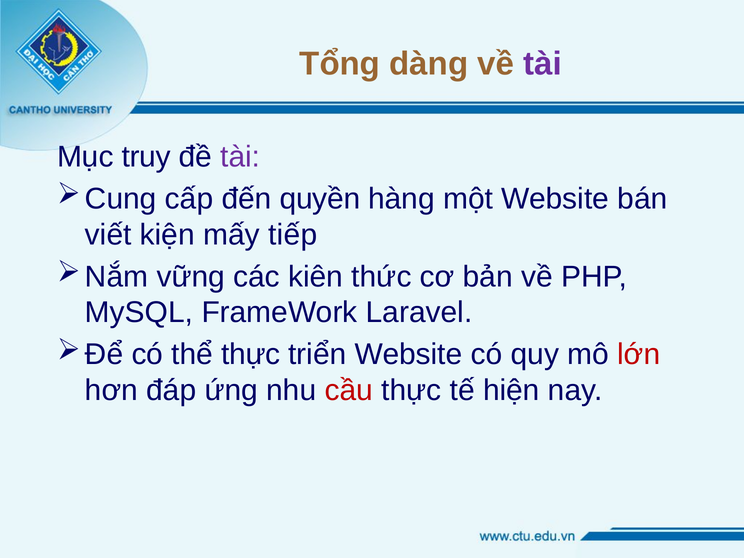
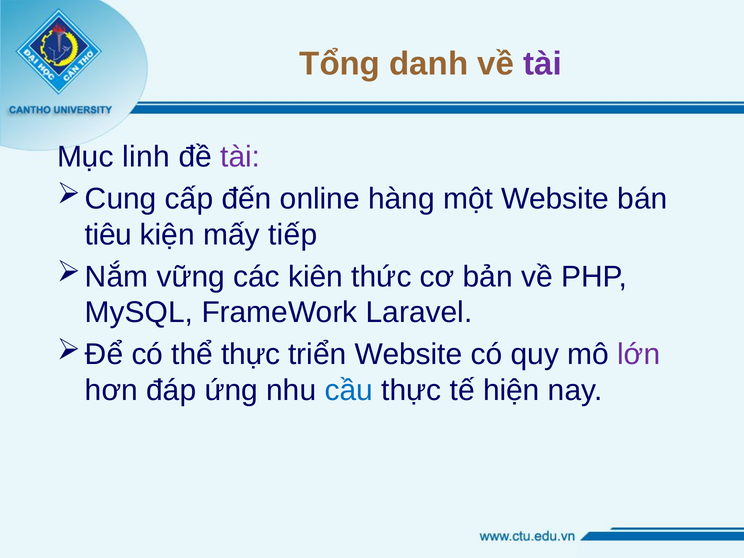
dàng: dàng -> danh
truy: truy -> linh
quyền: quyền -> online
viết: viết -> tiêu
lớn colour: red -> purple
cầu colour: red -> blue
